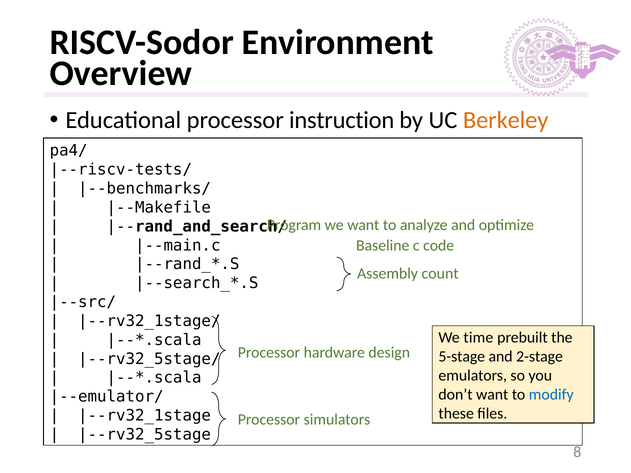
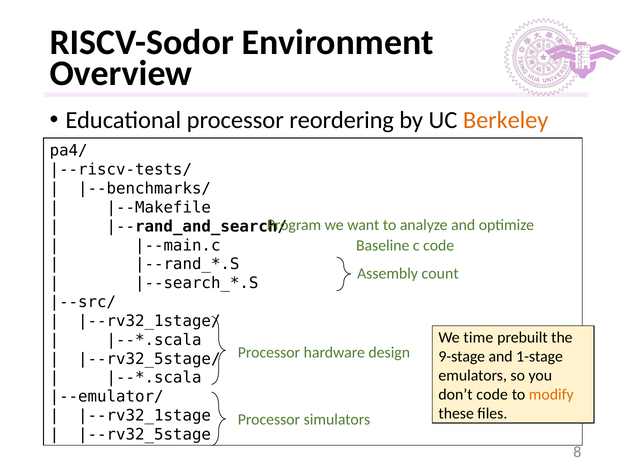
instruction: instruction -> reordering
5-stage: 5-stage -> 9-stage
2-stage: 2-stage -> 1-stage
don’t want: want -> code
modify colour: blue -> orange
